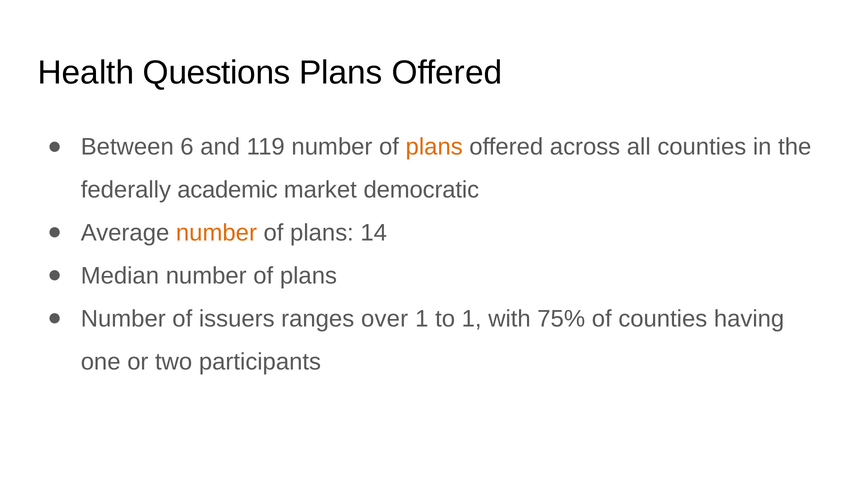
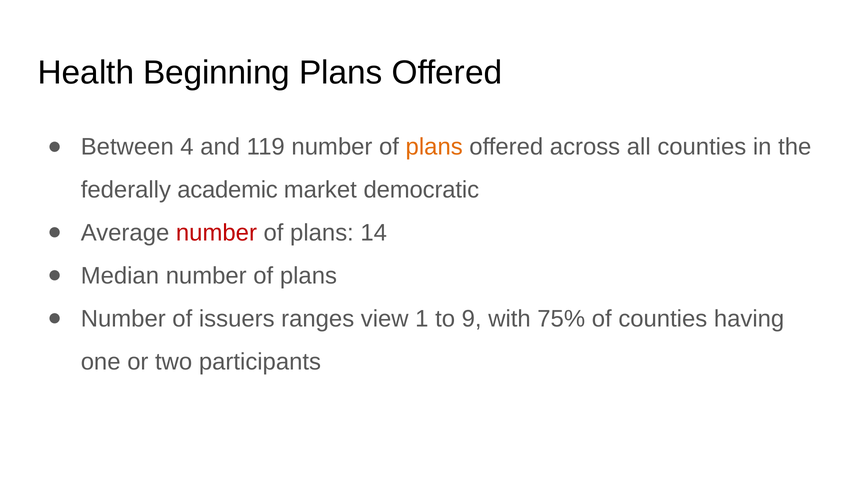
Questions: Questions -> Beginning
6: 6 -> 4
number at (216, 233) colour: orange -> red
over: over -> view
to 1: 1 -> 9
